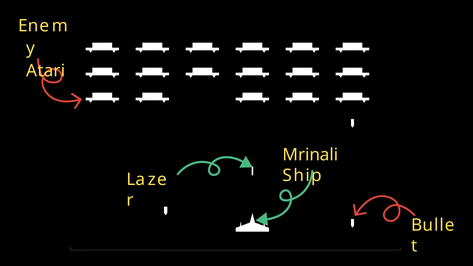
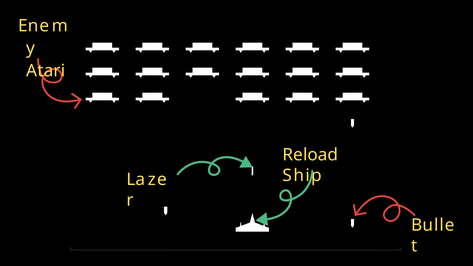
Mrinali: Mrinali -> Reload
